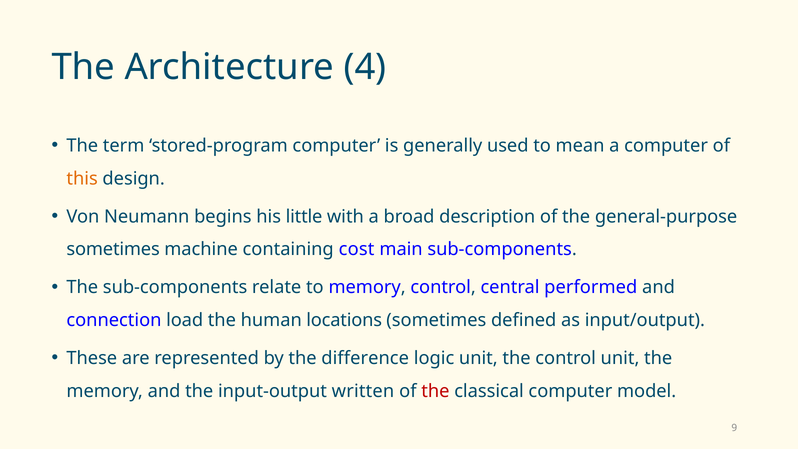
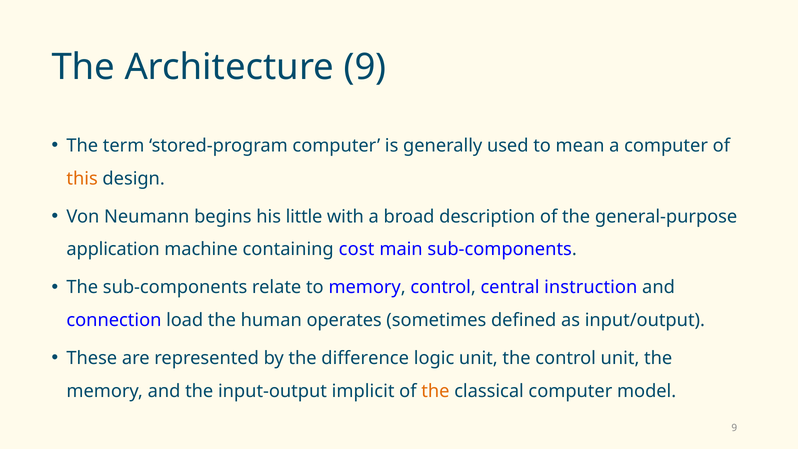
Architecture 4: 4 -> 9
sometimes at (113, 249): sometimes -> application
performed: performed -> instruction
locations: locations -> operates
written: written -> implicit
the at (435, 391) colour: red -> orange
